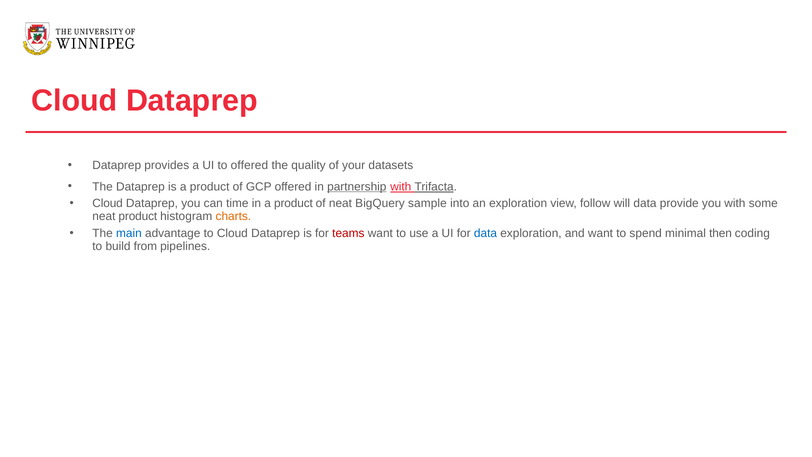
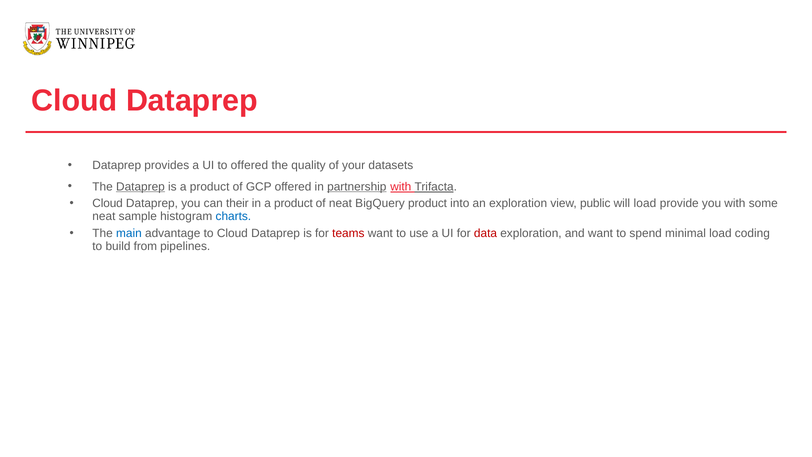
Dataprep at (140, 187) underline: none -> present
time: time -> their
BigQuery sample: sample -> product
follow: follow -> public
will data: data -> load
neat product: product -> sample
charts colour: orange -> blue
data at (485, 233) colour: blue -> red
minimal then: then -> load
